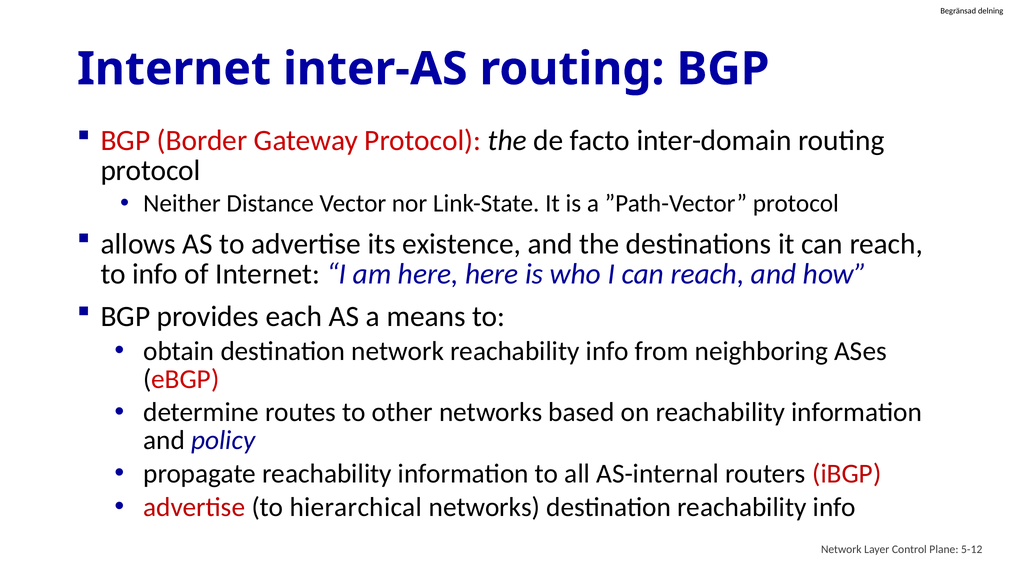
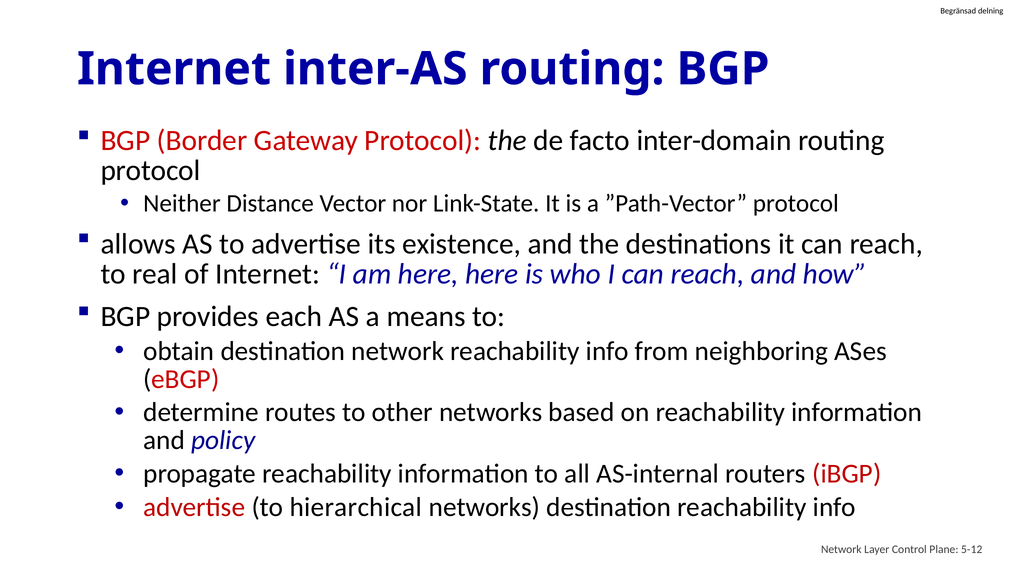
to info: info -> real
